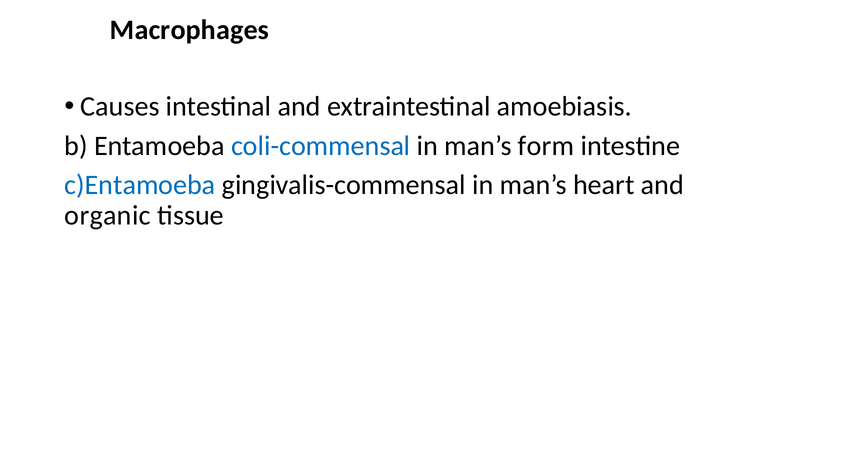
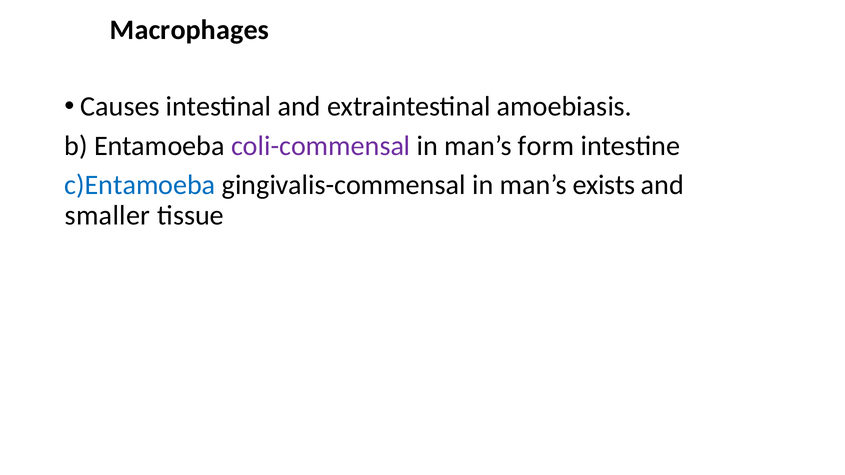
coli-commensal colour: blue -> purple
heart: heart -> exists
organic: organic -> smaller
